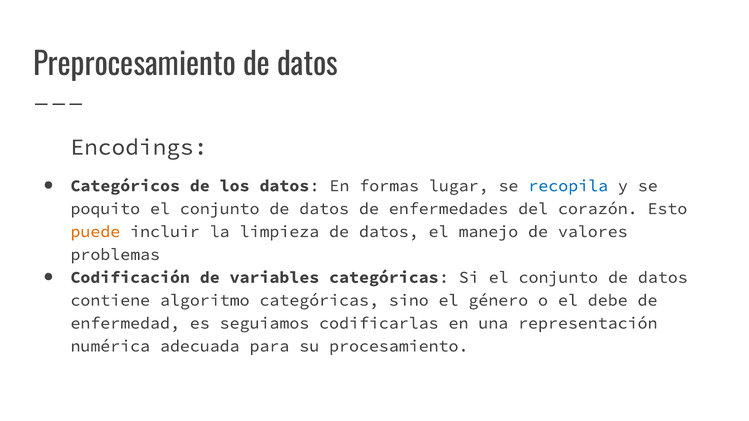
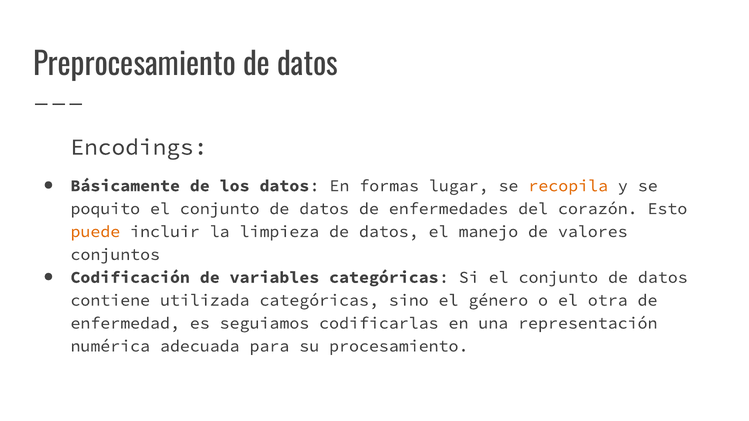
Categóricos: Categóricos -> Básicamente
recopila colour: blue -> orange
problemas: problemas -> conjuntos
algoritmo: algoritmo -> utilizada
debe: debe -> otra
